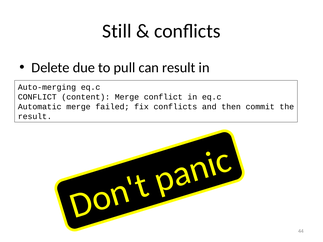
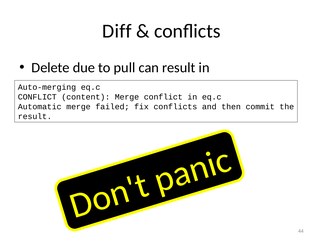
Still: Still -> Diff
